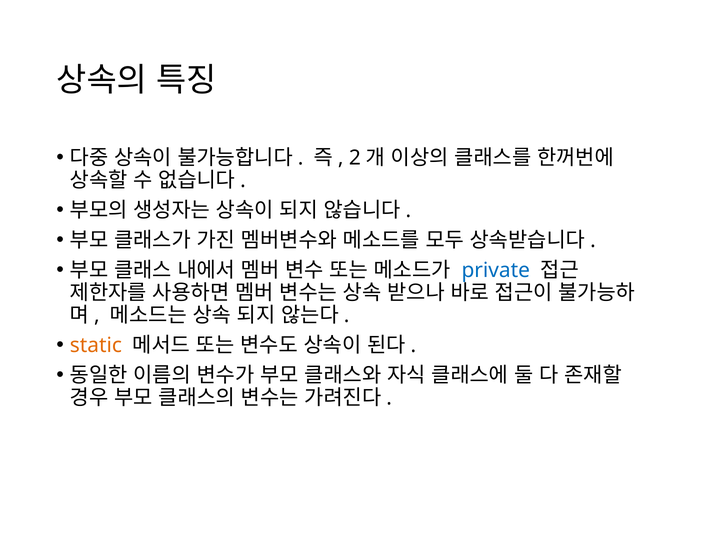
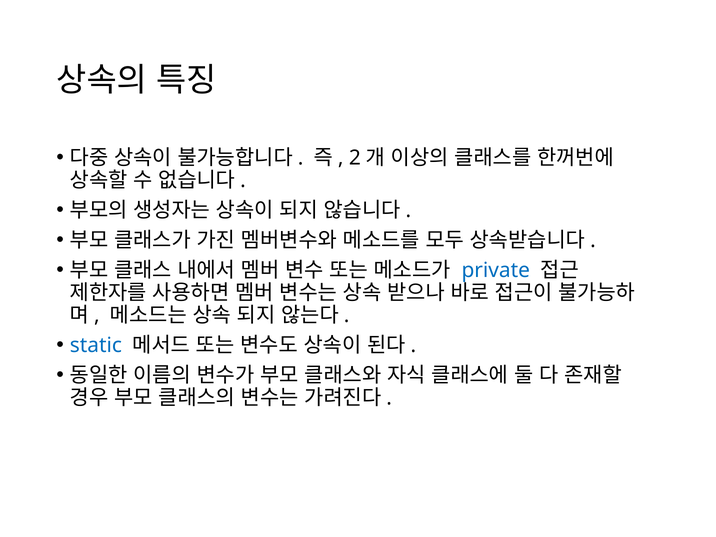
static colour: orange -> blue
